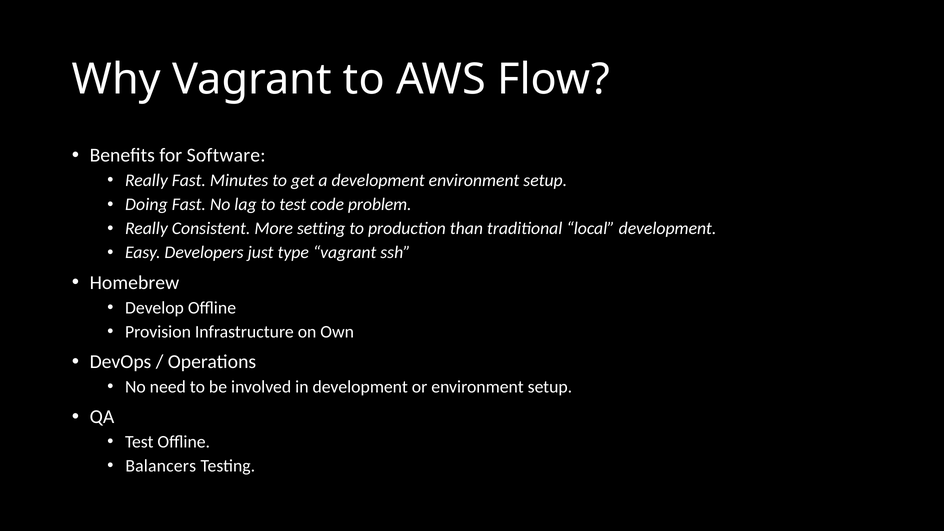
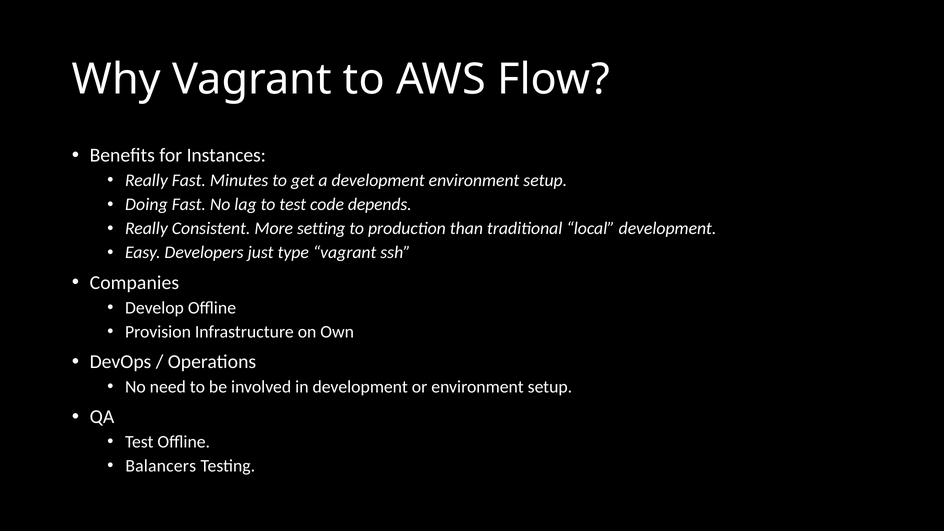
Software: Software -> Instances
problem: problem -> depends
Homebrew: Homebrew -> Companies
